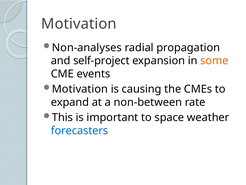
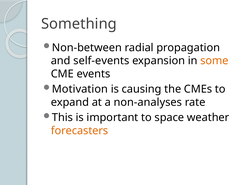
Motivation at (79, 24): Motivation -> Something
Non-analyses: Non-analyses -> Non-between
self-project: self-project -> self-events
non-between: non-between -> non-analyses
forecasters colour: blue -> orange
